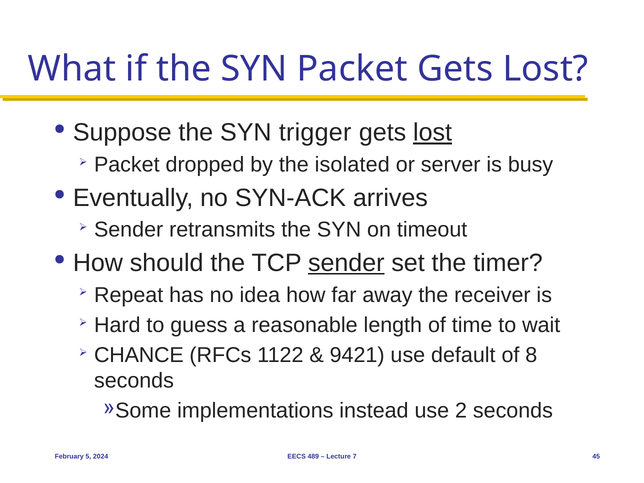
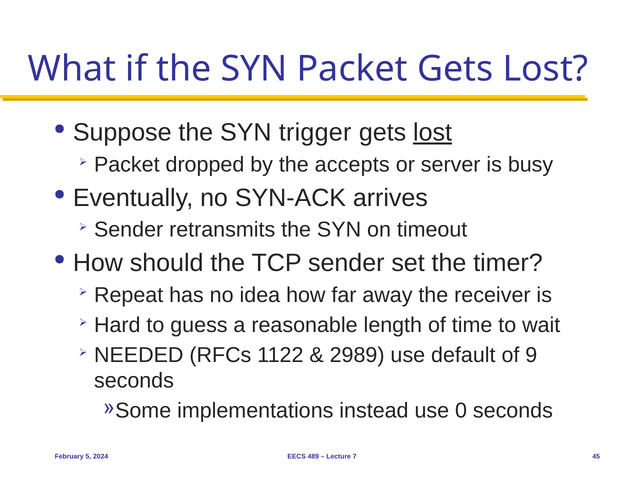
isolated: isolated -> accepts
sender at (346, 263) underline: present -> none
CHANCE: CHANCE -> NEEDED
9421: 9421 -> 2989
8: 8 -> 9
2: 2 -> 0
